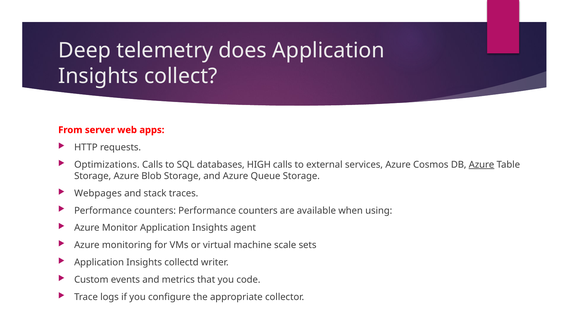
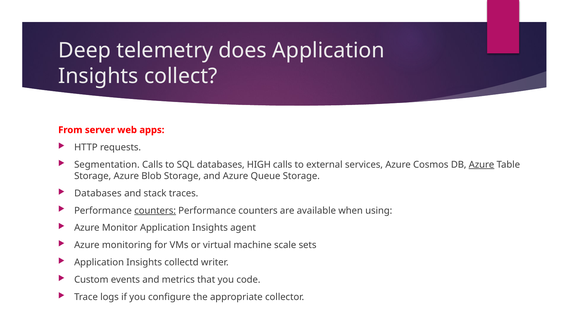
Optimizations: Optimizations -> Segmentation
Webpages at (98, 193): Webpages -> Databases
counters at (155, 211) underline: none -> present
